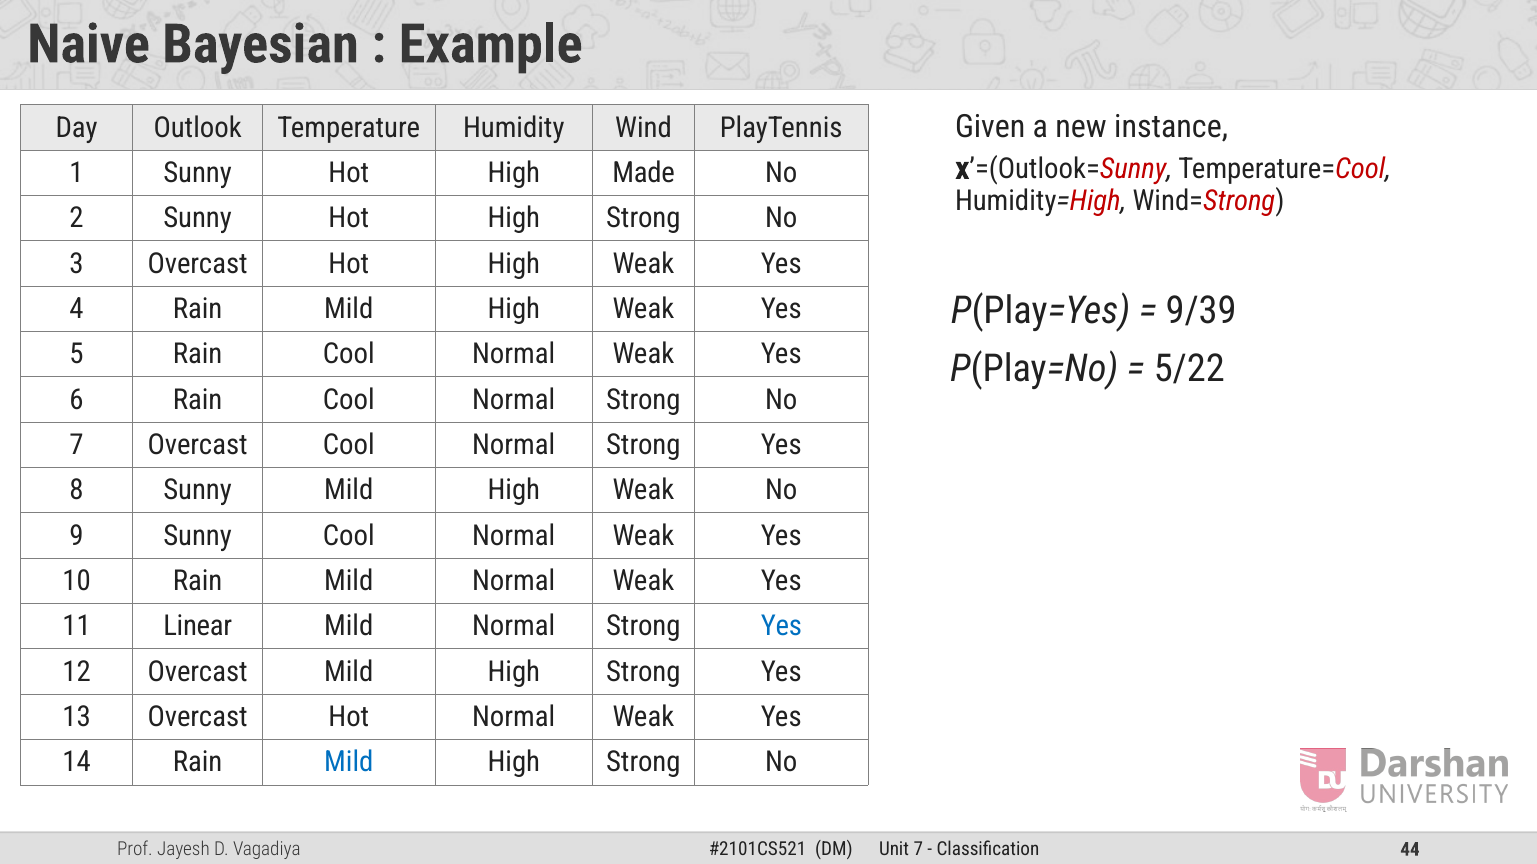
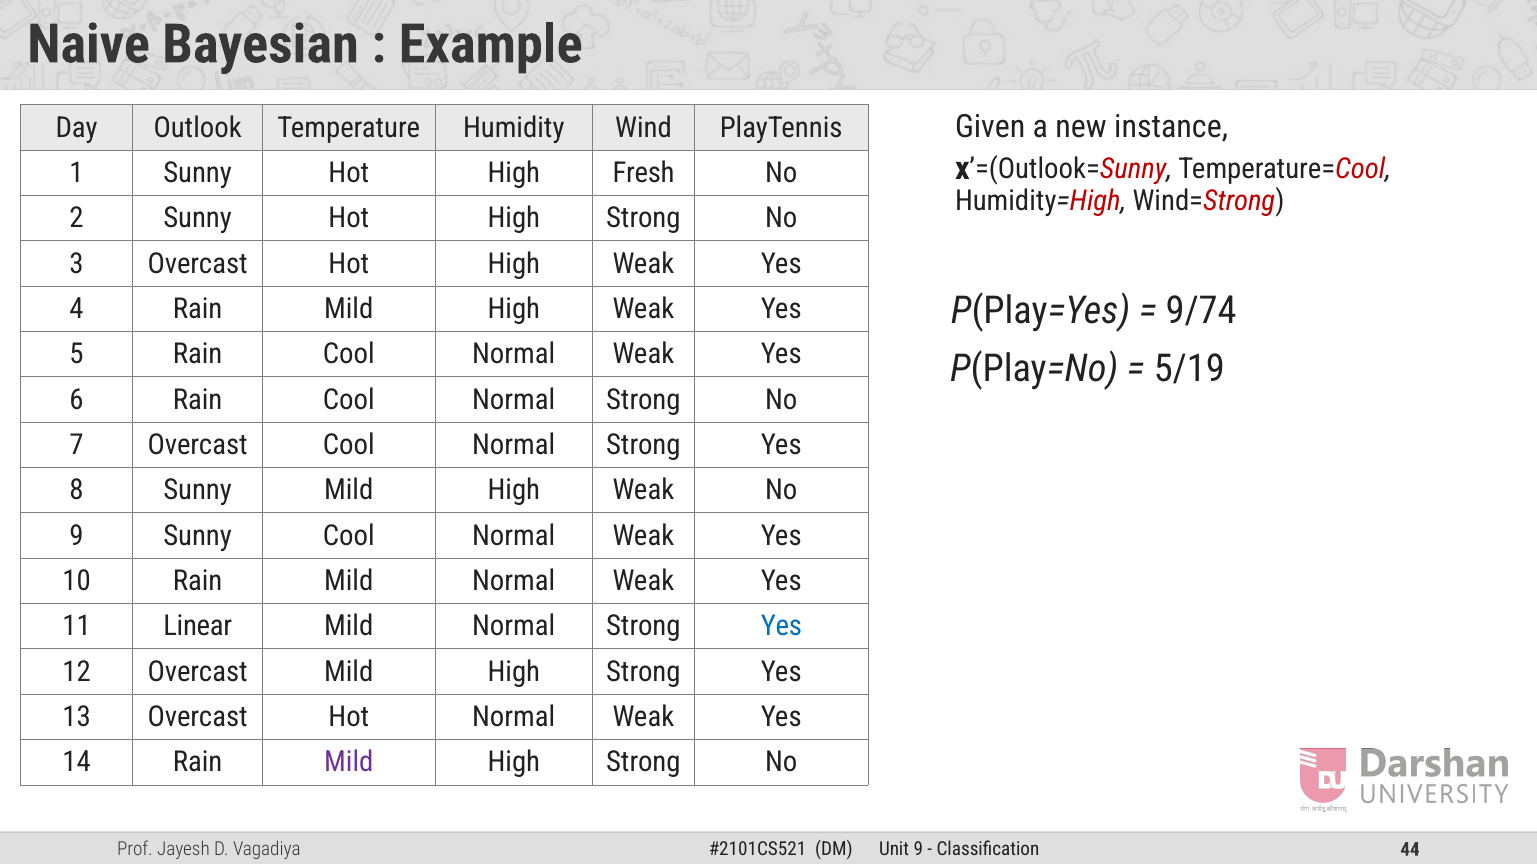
Made: Made -> Fresh
9/39: 9/39 -> 9/74
5/22: 5/22 -> 5/19
Mild at (349, 763) colour: blue -> purple
7 at (918, 850): 7 -> 9
